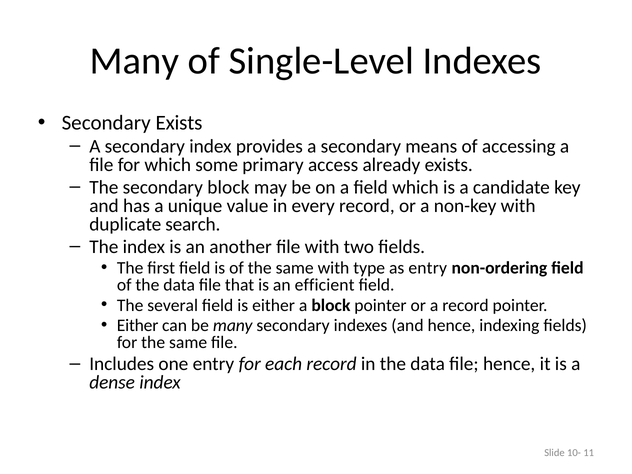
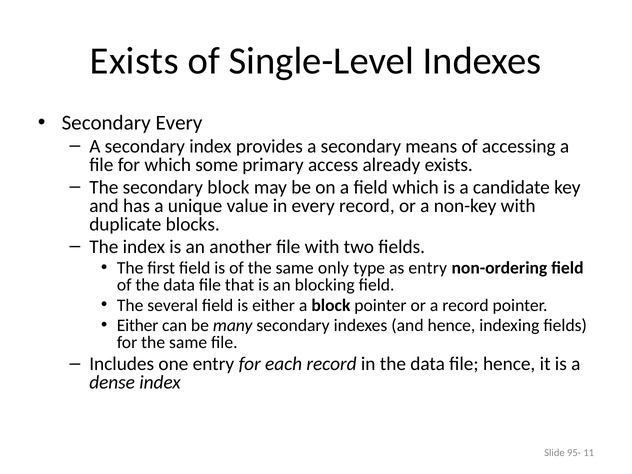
Many at (134, 61): Many -> Exists
Secondary Exists: Exists -> Every
search: search -> blocks
same with: with -> only
efficient: efficient -> blocking
10-: 10- -> 95-
